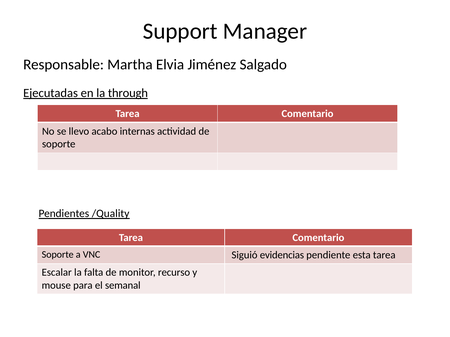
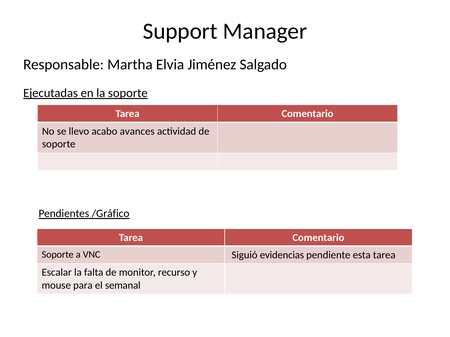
la through: through -> soporte
internas: internas -> avances
/Quality: /Quality -> /Gráfico
